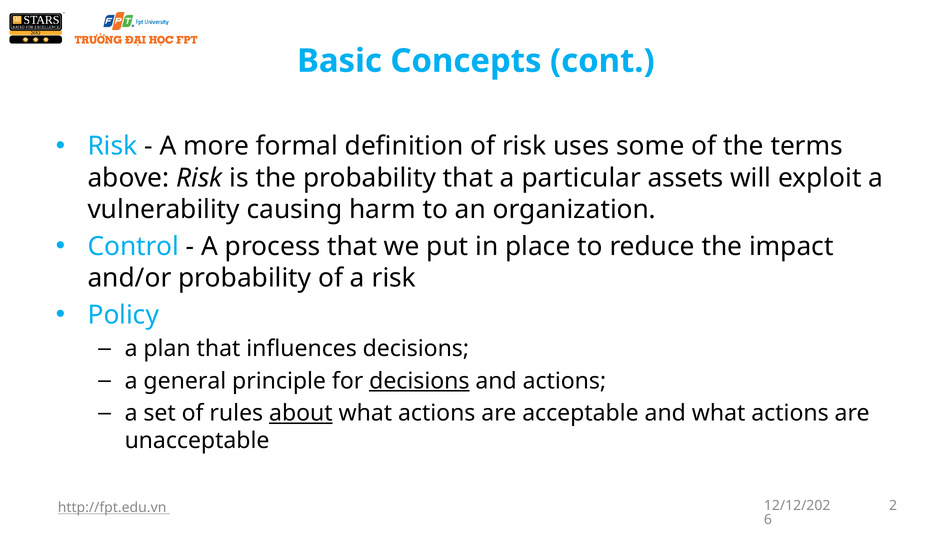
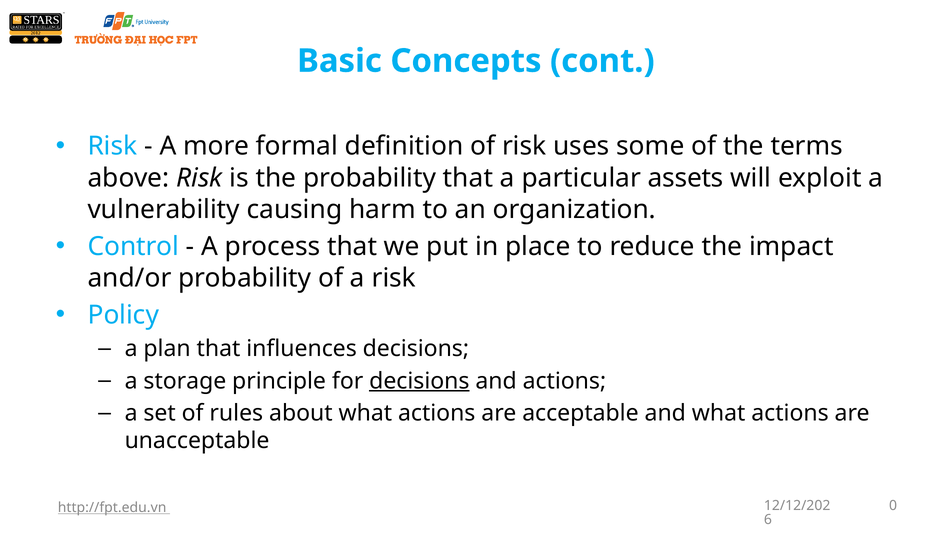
general: general -> storage
about underline: present -> none
2: 2 -> 0
